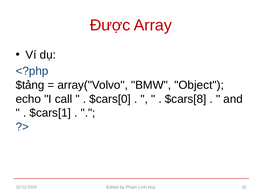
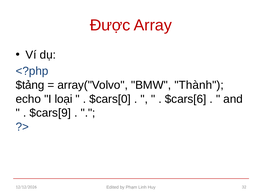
Object: Object -> Thành
call: call -> loại
$cars[8: $cars[8 -> $cars[6
$cars[1: $cars[1 -> $cars[9
